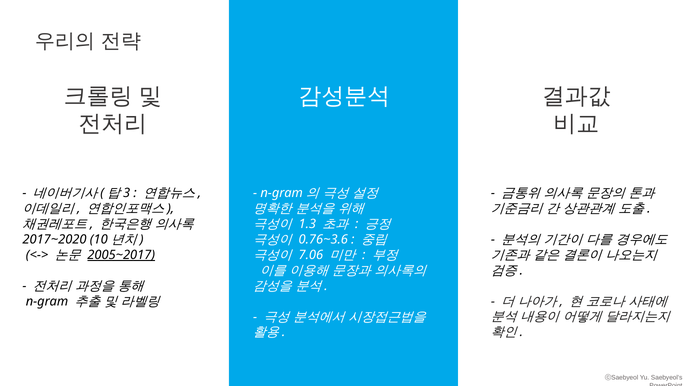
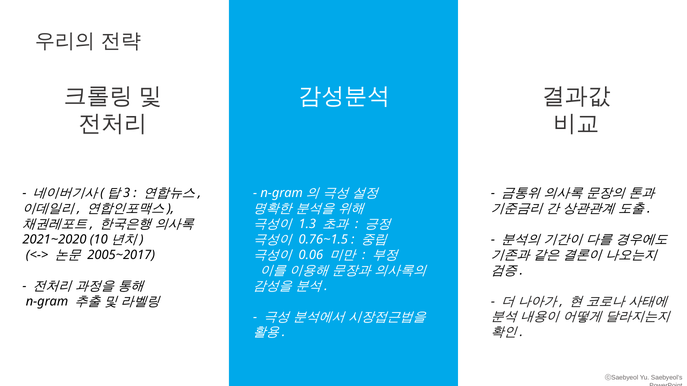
0.76~3.6: 0.76~3.6 -> 0.76~1.5
2017~2020: 2017~2020 -> 2021~2020
7.06: 7.06 -> 0.06
2005~2017 underline: present -> none
